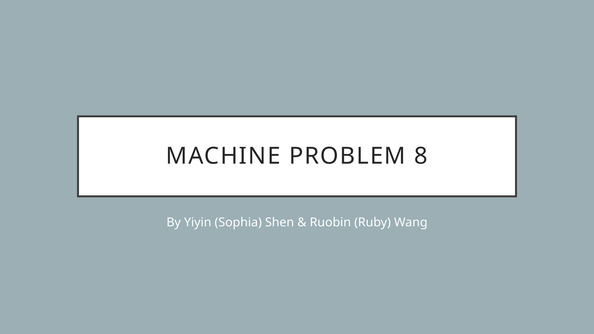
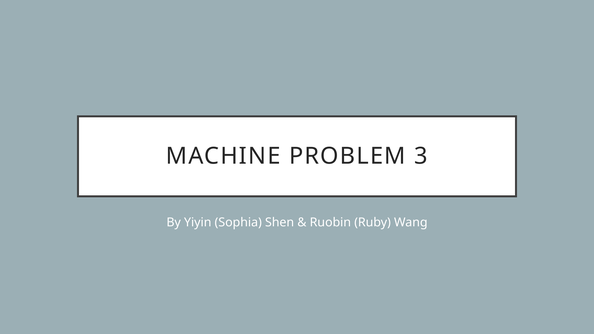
8: 8 -> 3
